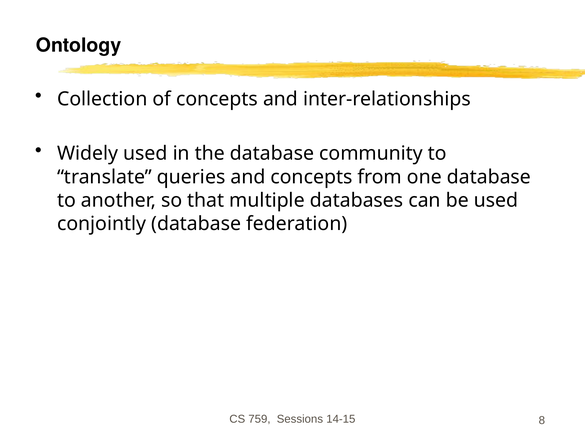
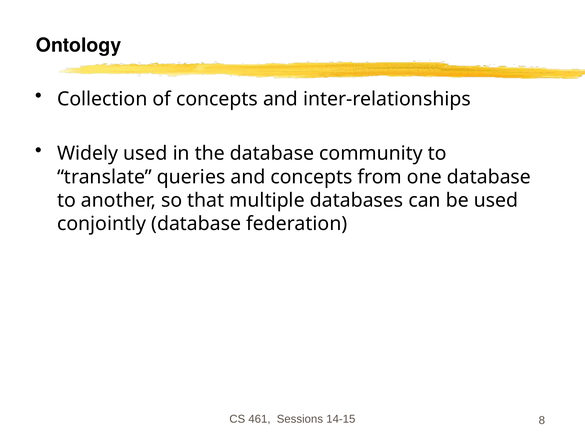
759: 759 -> 461
